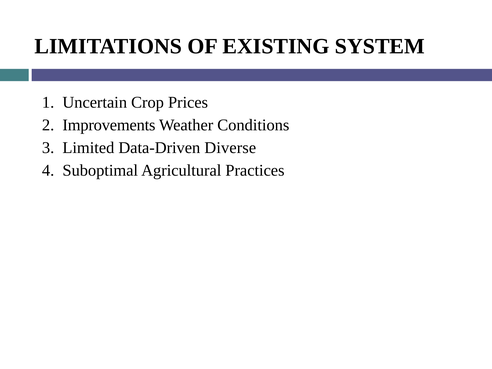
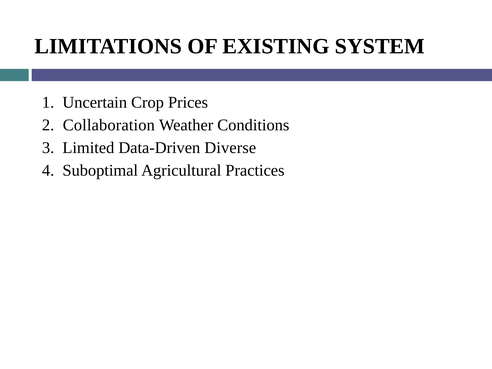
Improvements: Improvements -> Collaboration
